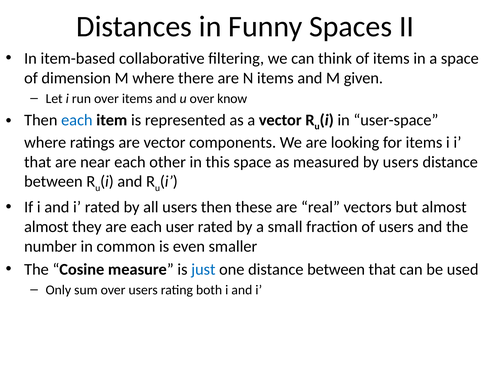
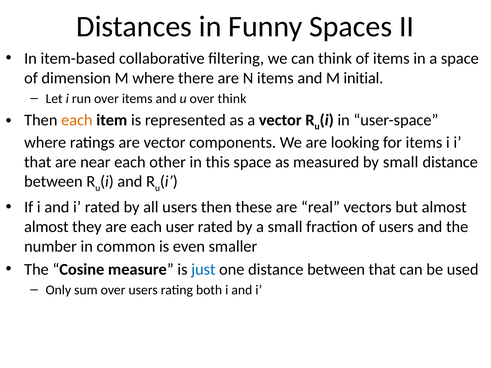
given: given -> initial
over know: know -> think
each at (77, 120) colour: blue -> orange
by users: users -> small
